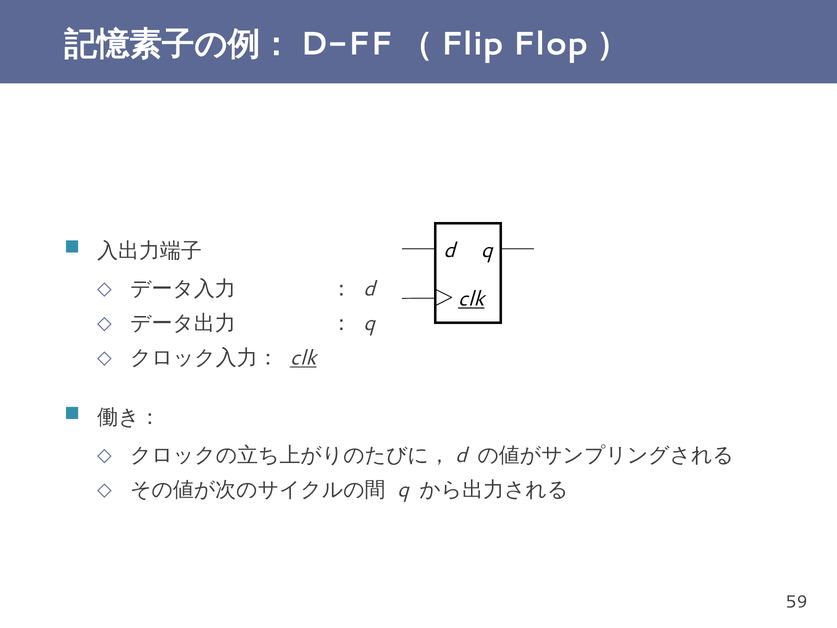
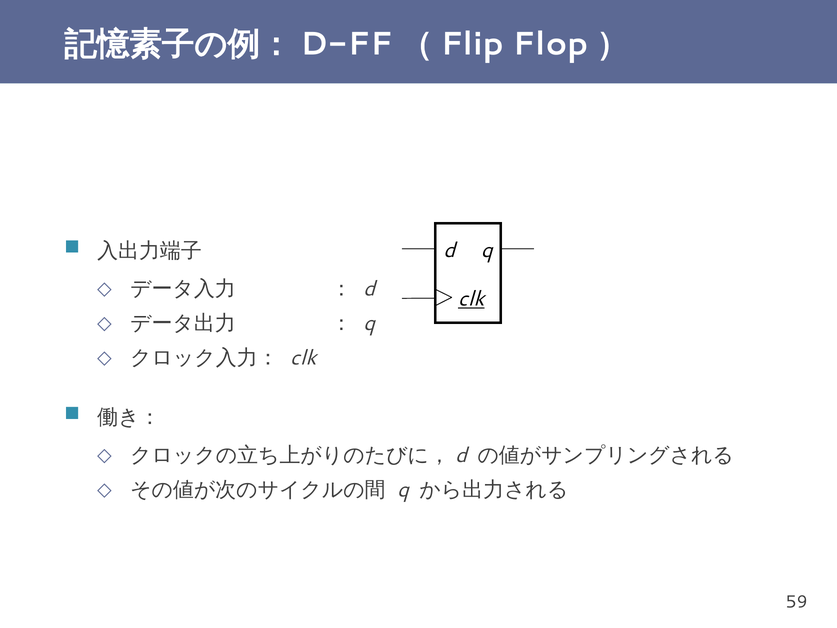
clk at (303, 358) underline: present -> none
